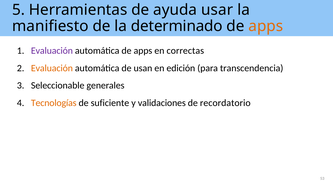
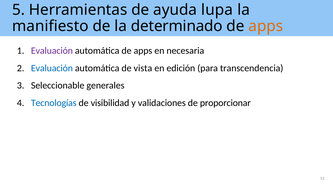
usar: usar -> lupa
correctas: correctas -> necesaria
Evaluación at (52, 68) colour: orange -> blue
usan: usan -> vista
Tecnologías colour: orange -> blue
suficiente: suficiente -> visibilidad
recordatorio: recordatorio -> proporcionar
